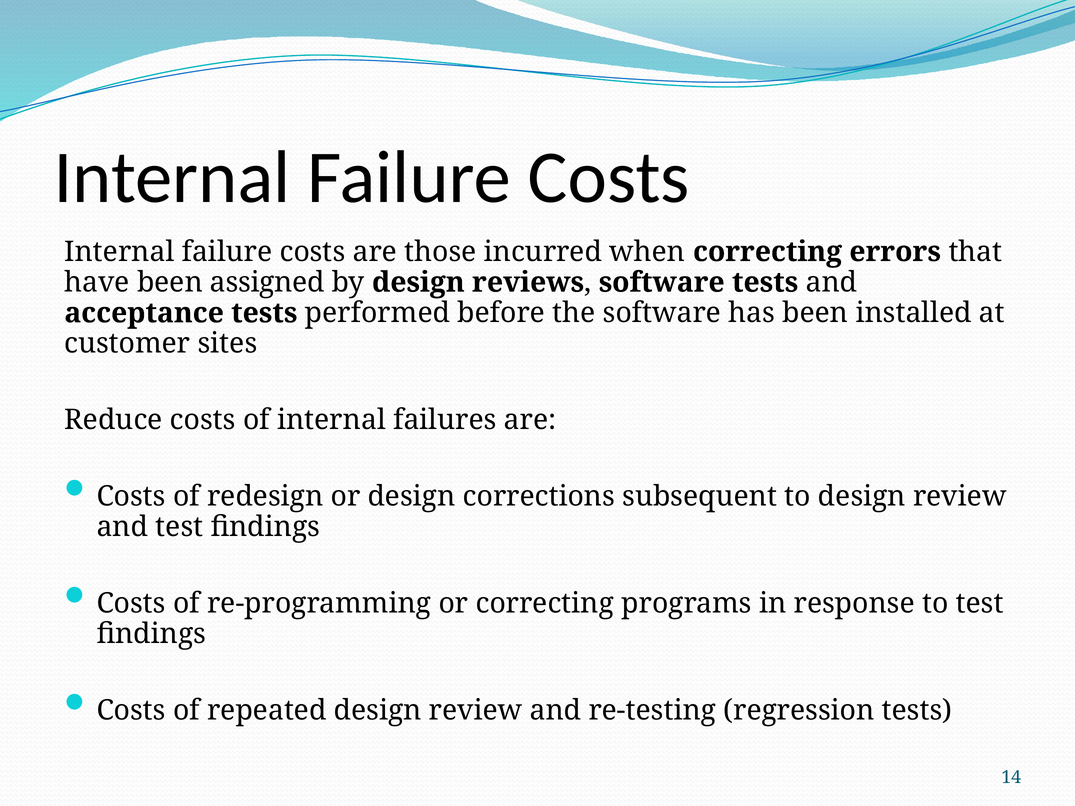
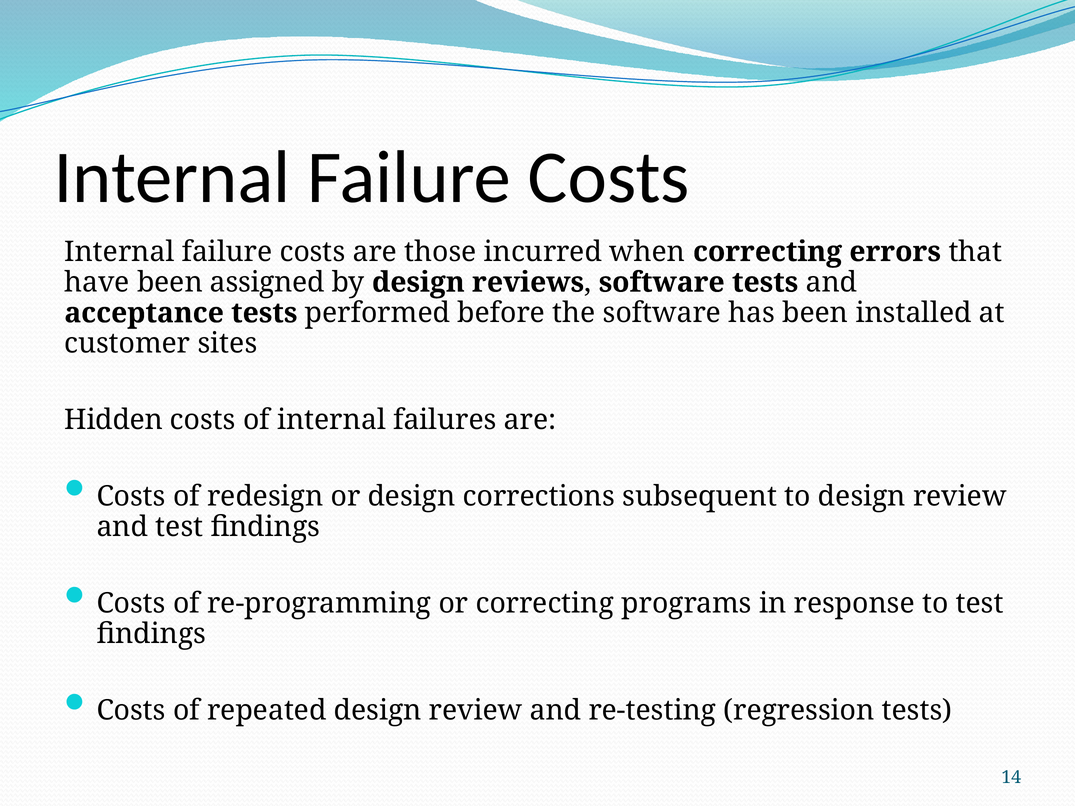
Reduce: Reduce -> Hidden
